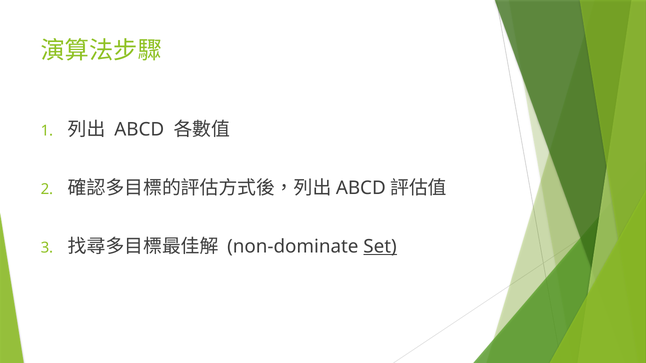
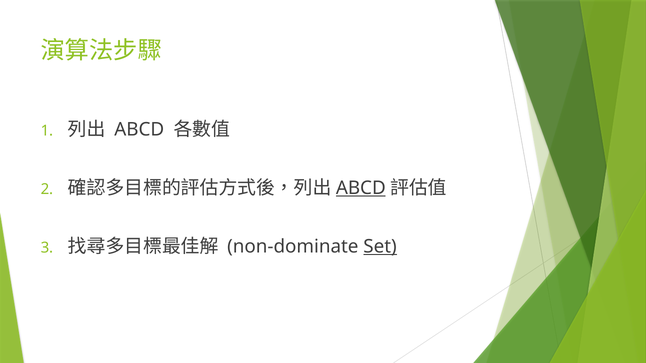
ABCD at (361, 188) underline: none -> present
